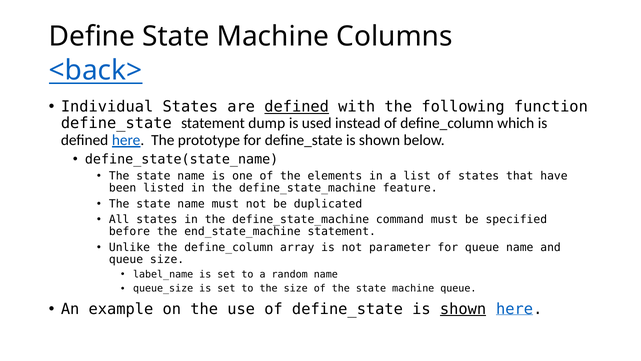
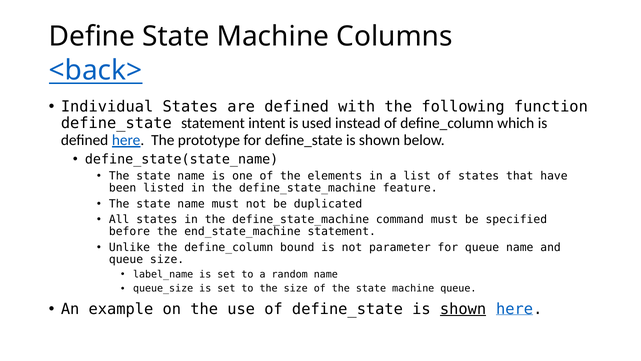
defined at (297, 107) underline: present -> none
dump: dump -> intent
array: array -> bound
